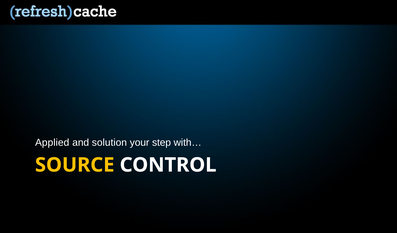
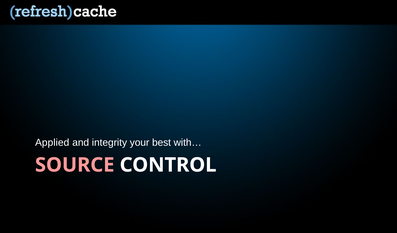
solution: solution -> integrity
step: step -> best
SOURCE colour: yellow -> pink
